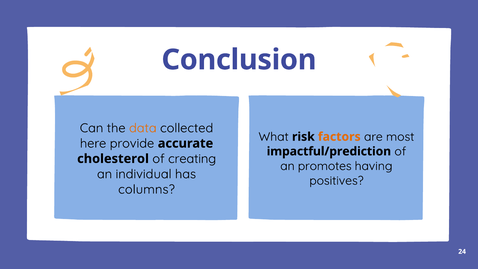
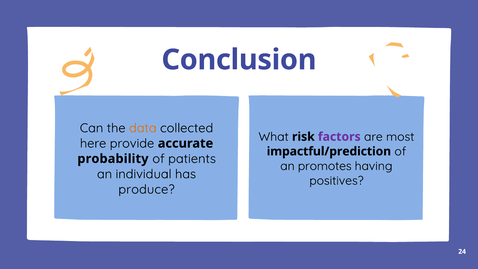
factors colour: orange -> purple
cholesterol: cholesterol -> probability
creating: creating -> patients
columns: columns -> produce
